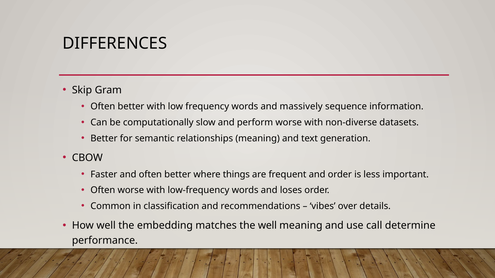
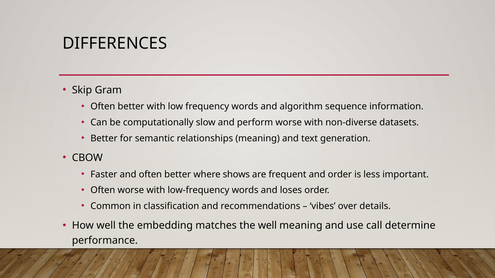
massively: massively -> algorithm
things: things -> shows
